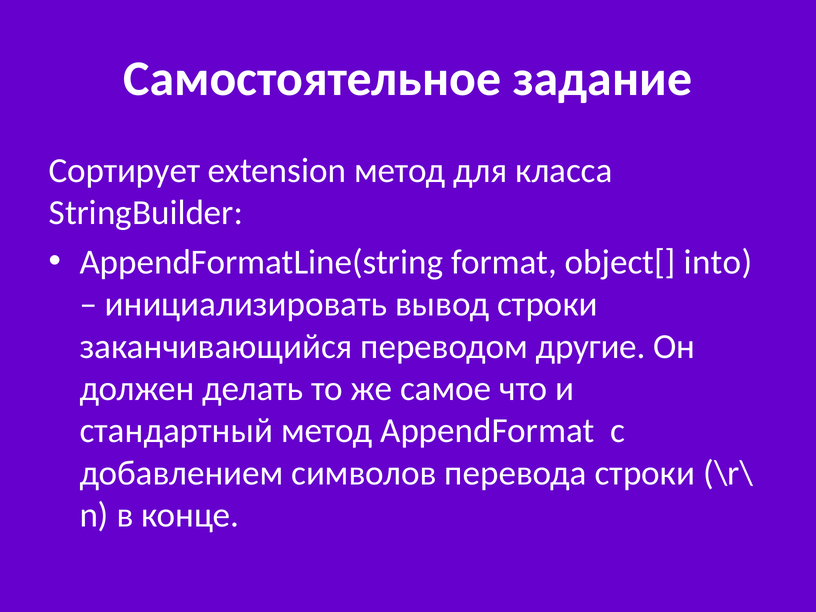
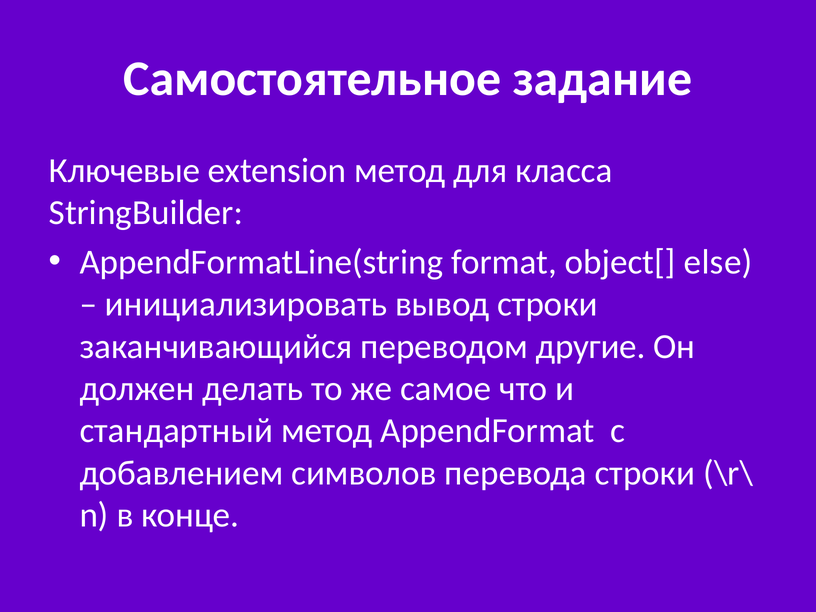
Сортирует: Сортирует -> Ключевые
into: into -> else
